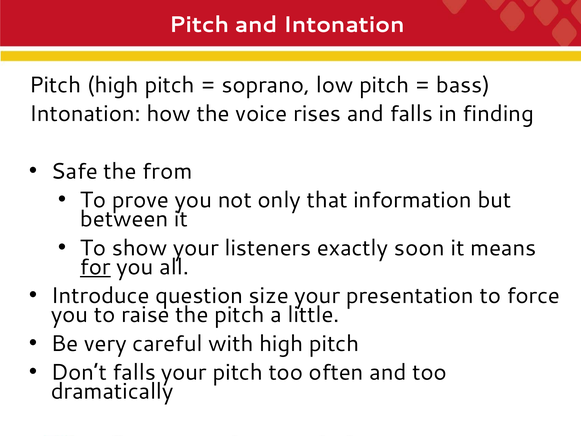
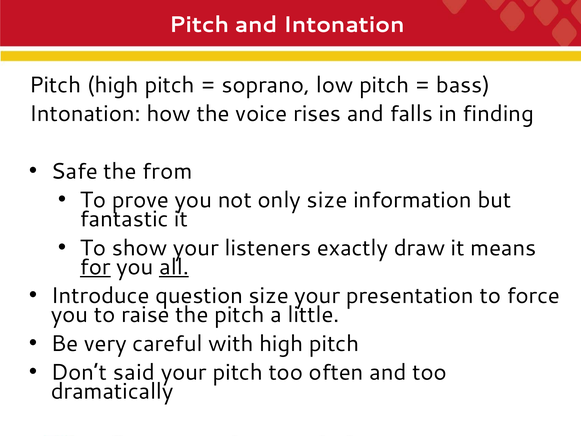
only that: that -> size
between: between -> fantastic
soon: soon -> draw
all underline: none -> present
Don’t falls: falls -> said
